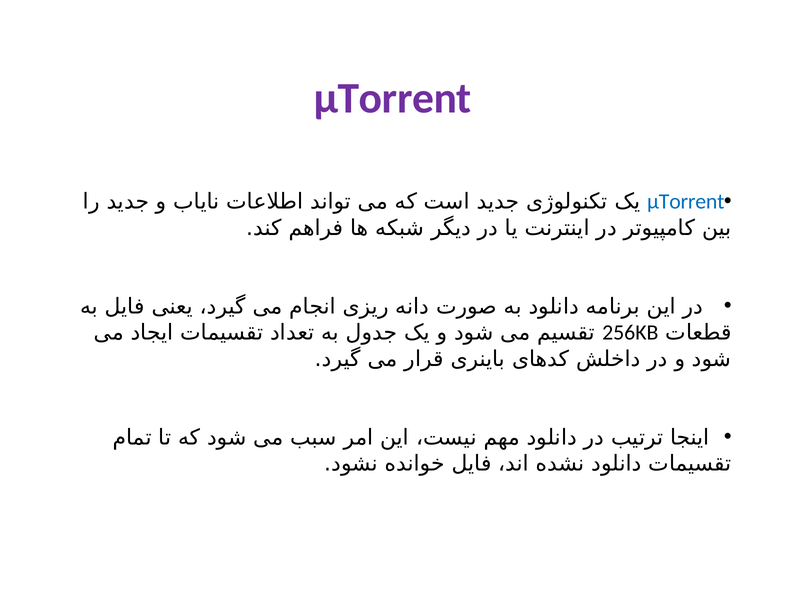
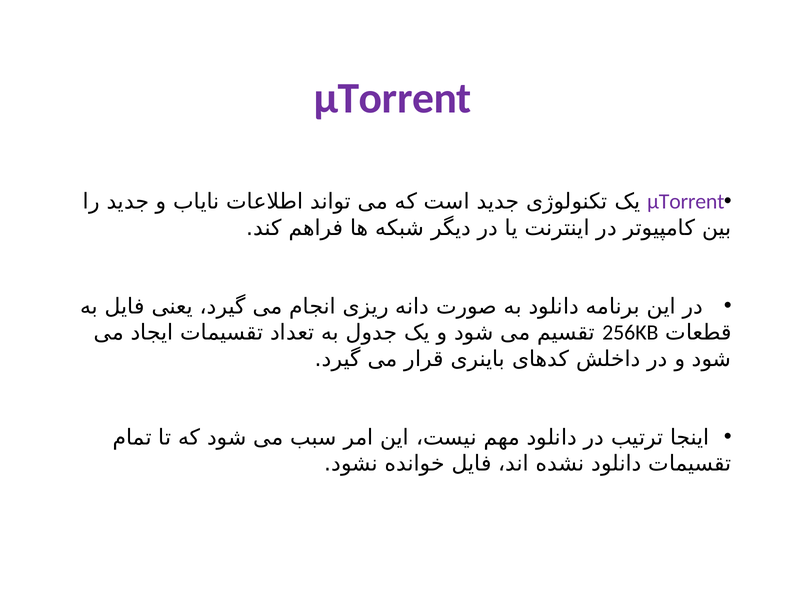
µTorrent at (686, 202) colour: blue -> purple
